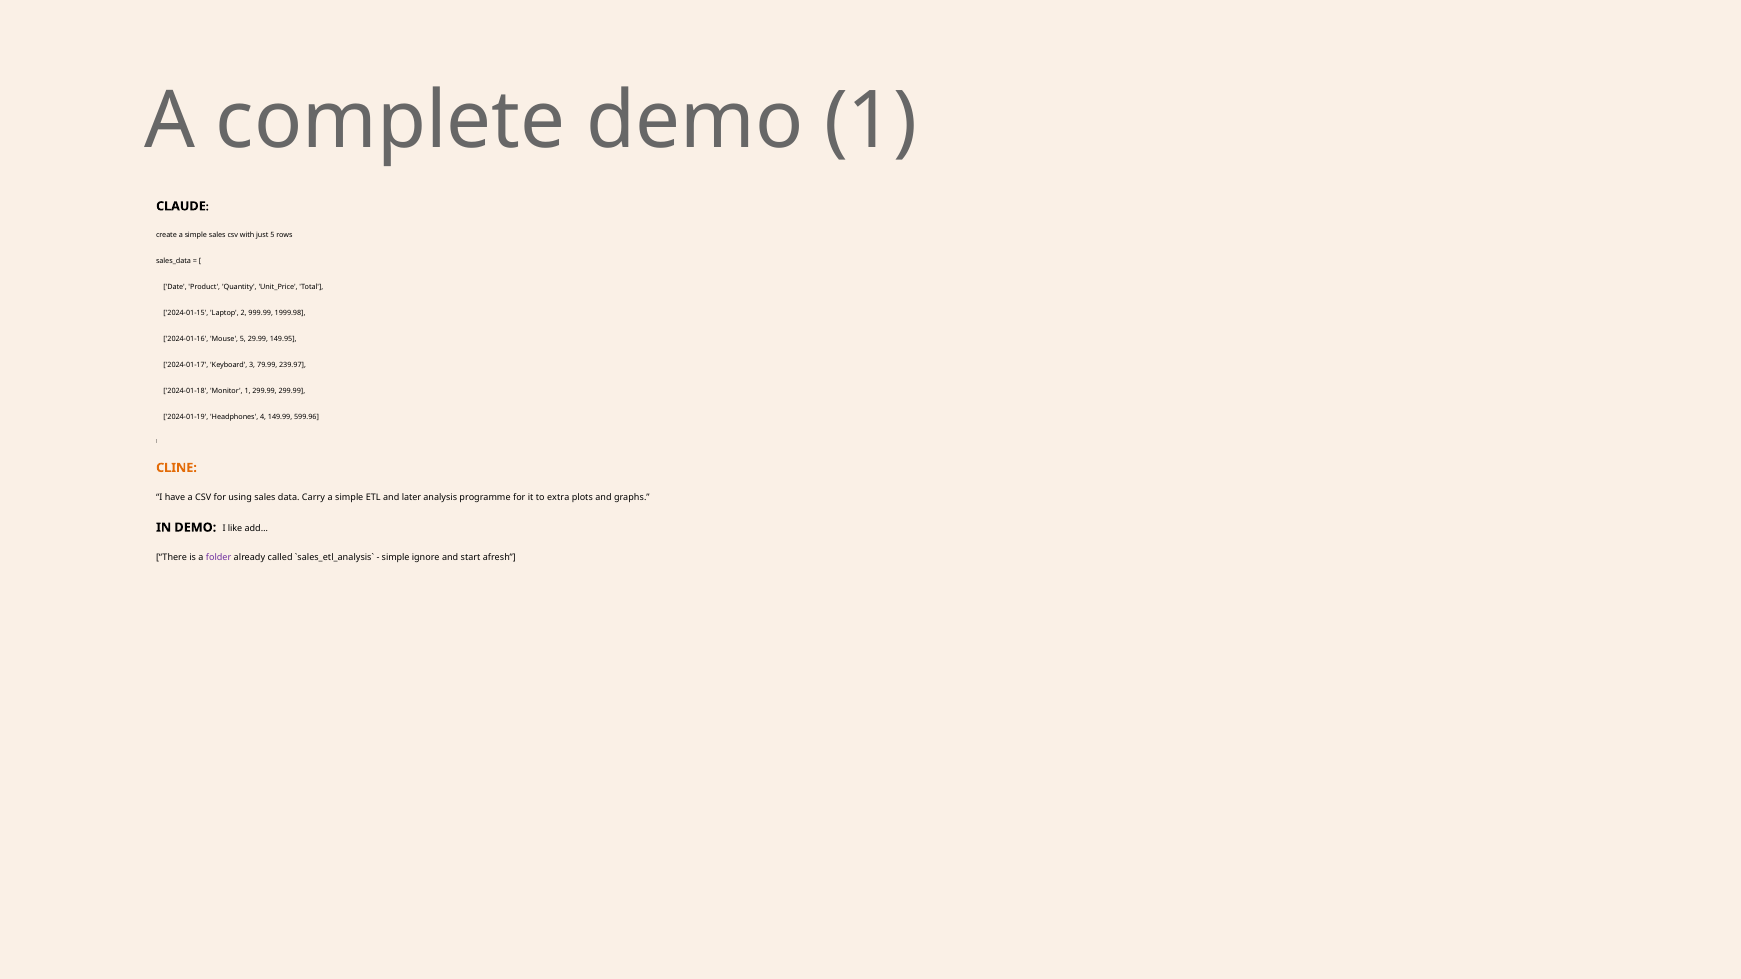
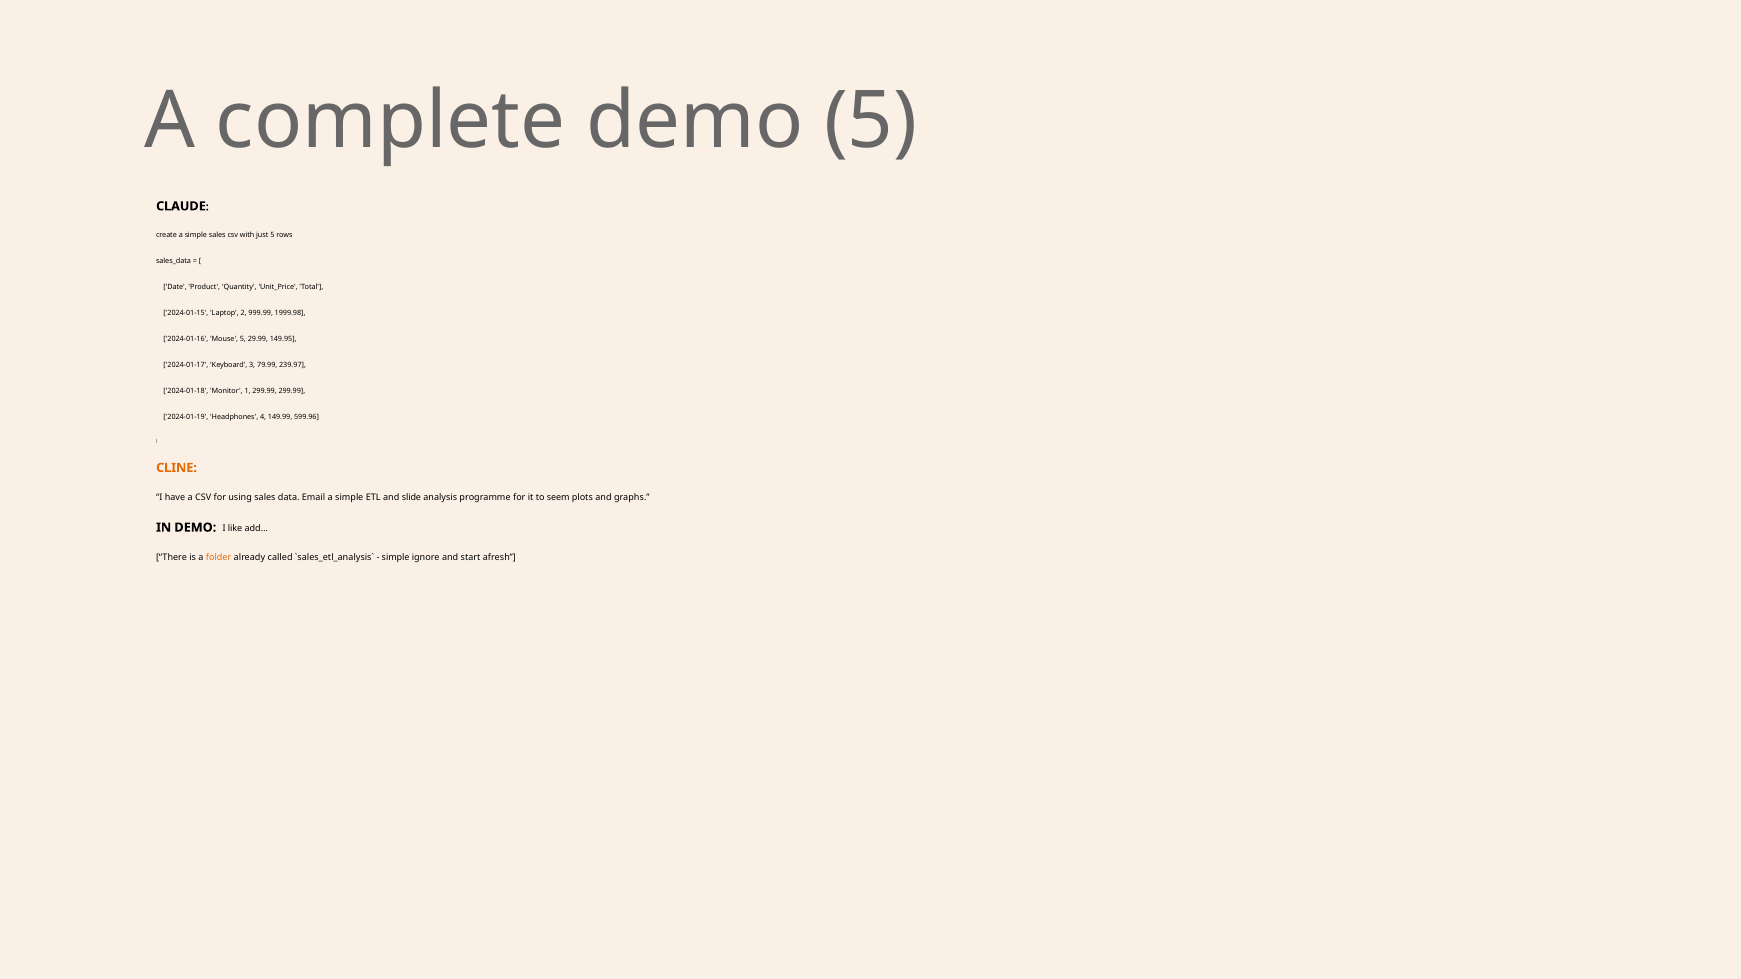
demo 1: 1 -> 5
Carry: Carry -> Email
later: later -> slide
extra: extra -> seem
folder colour: purple -> orange
